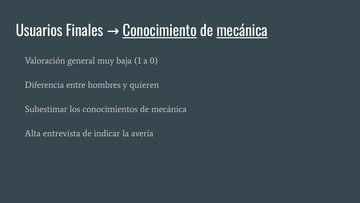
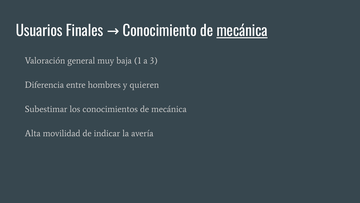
Conocimiento underline: present -> none
0: 0 -> 3
entrevista: entrevista -> movilidad
